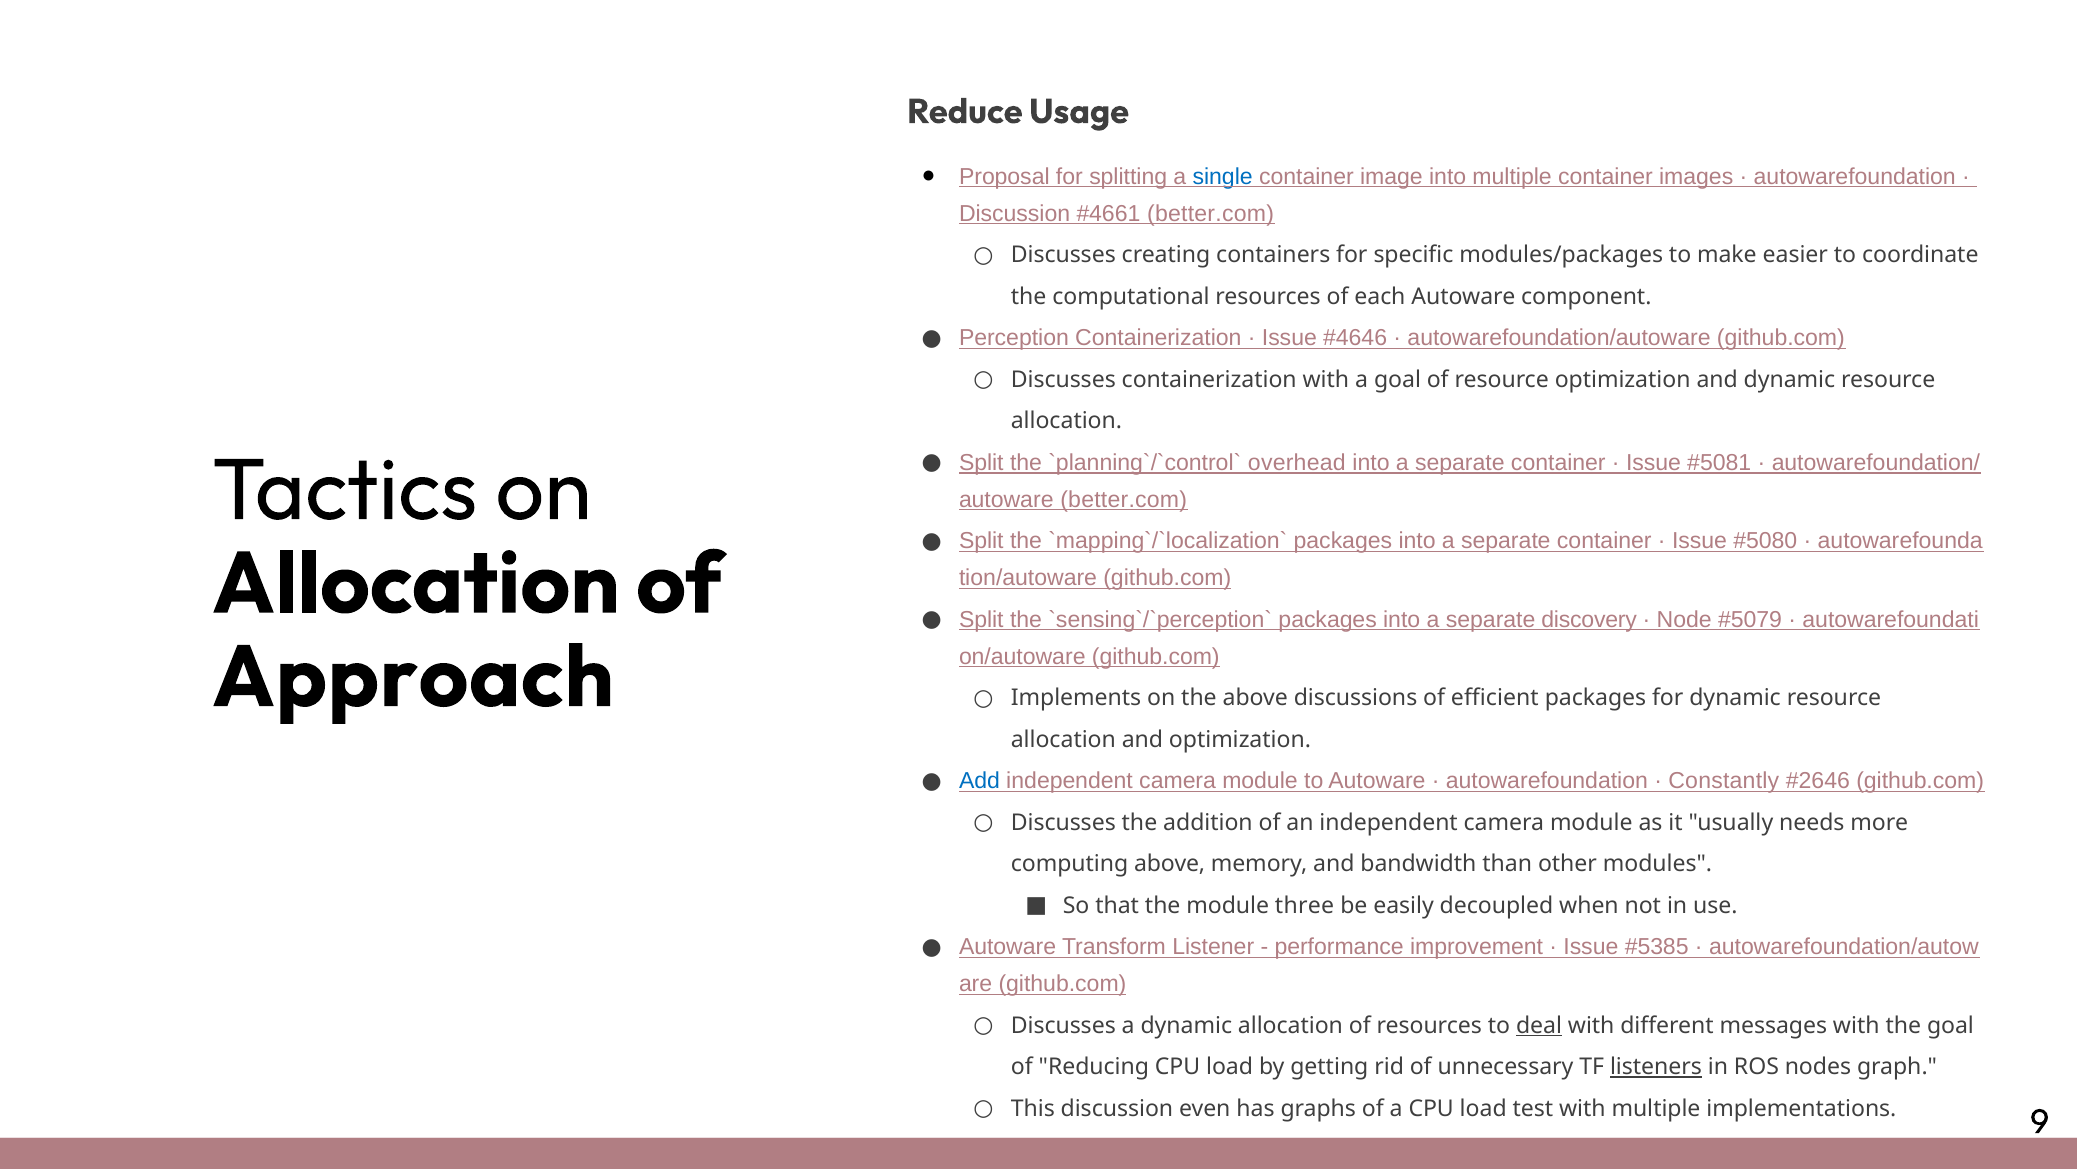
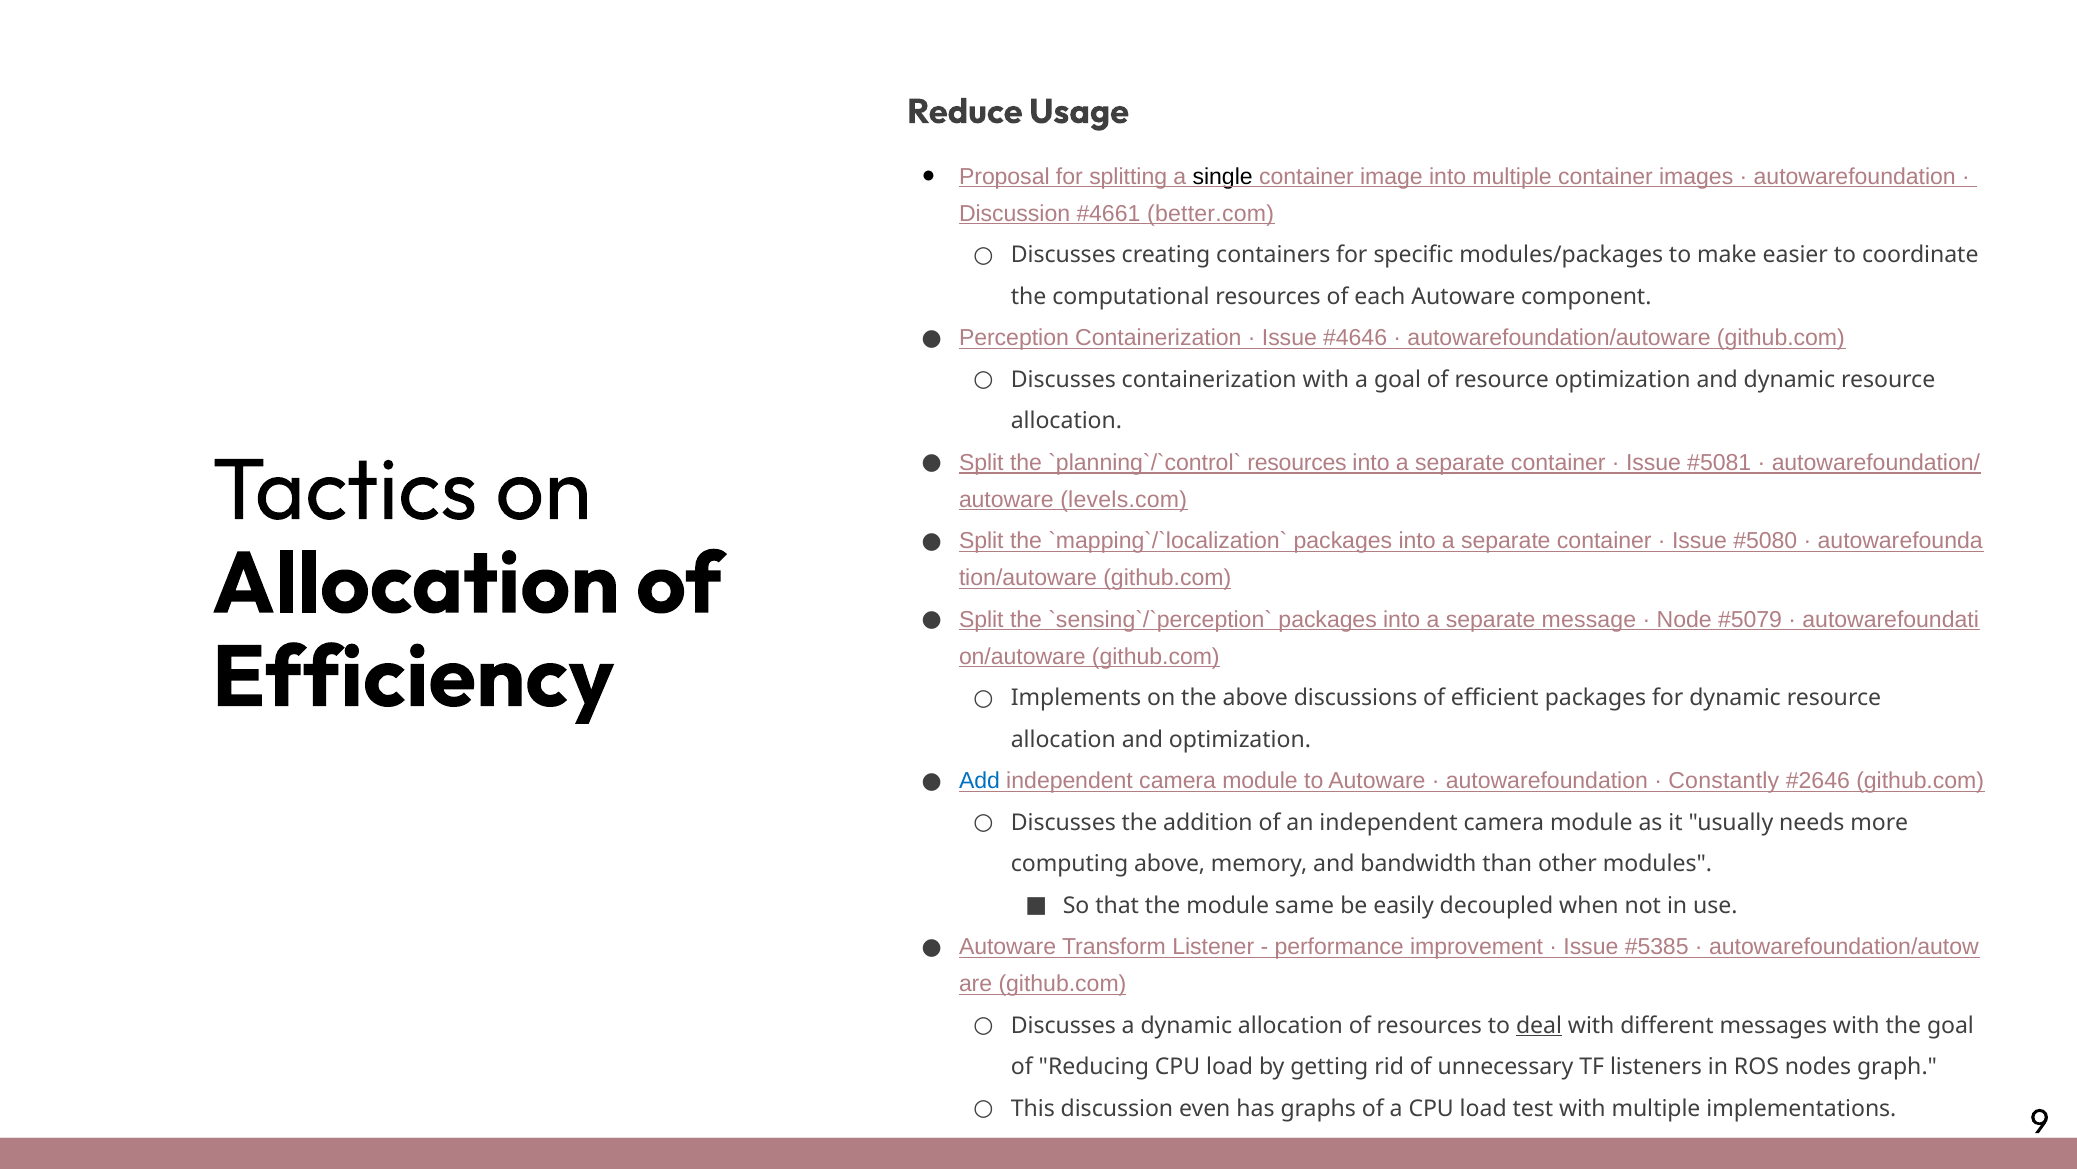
single colour: blue -> black
overhead at (1297, 462): overhead -> resources
autoware better.com: better.com -> levels.com
discovery: discovery -> message
Approach: Approach -> Efficiency
three: three -> same
listeners underline: present -> none
